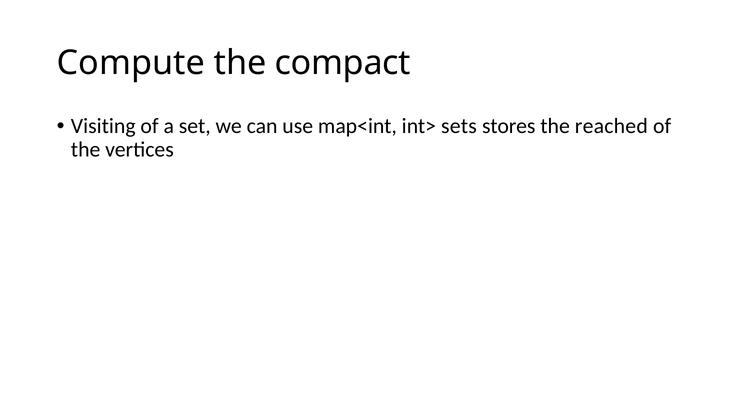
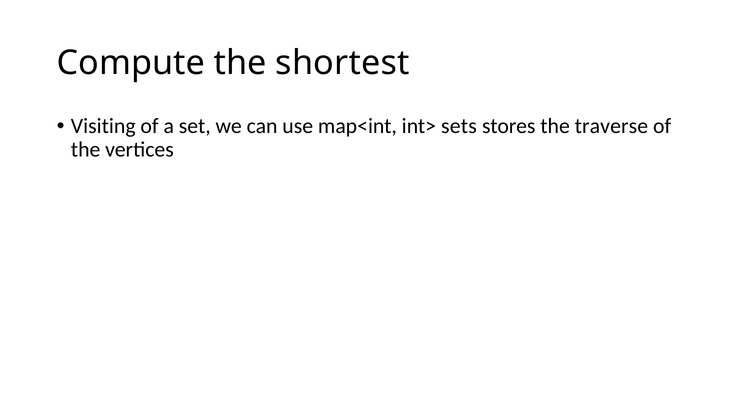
compact: compact -> shortest
reached: reached -> traverse
